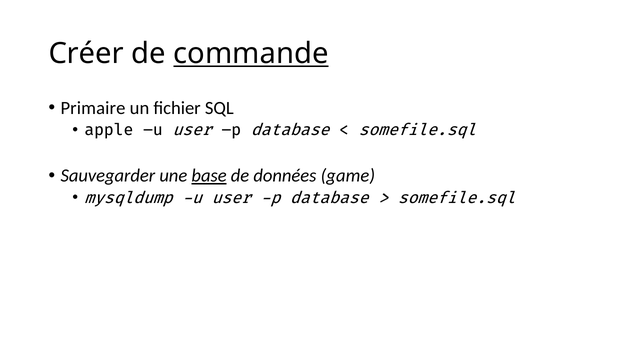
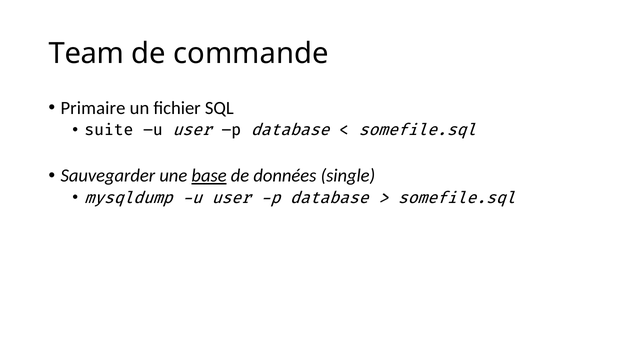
Créer: Créer -> Team
commande underline: present -> none
apple: apple -> suite
game: game -> single
